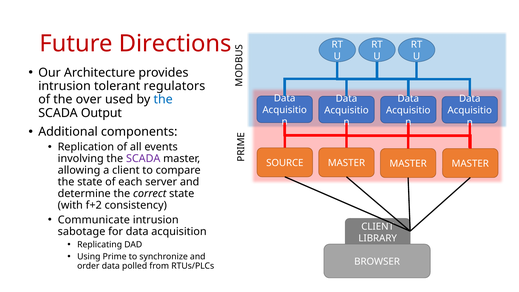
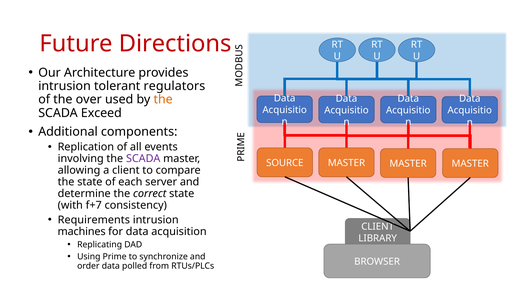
the at (163, 99) colour: blue -> orange
Output: Output -> Exceed
f+2: f+2 -> f+7
Communicate: Communicate -> Requirements
sabotage: sabotage -> machines
